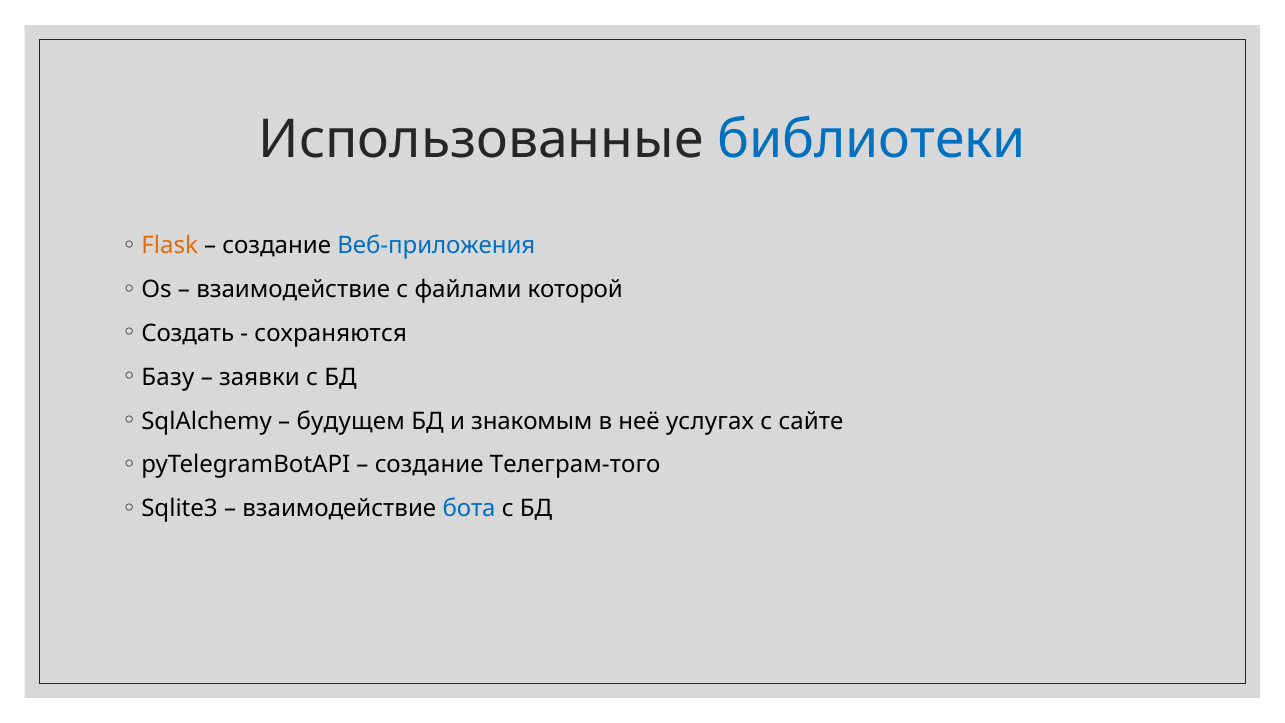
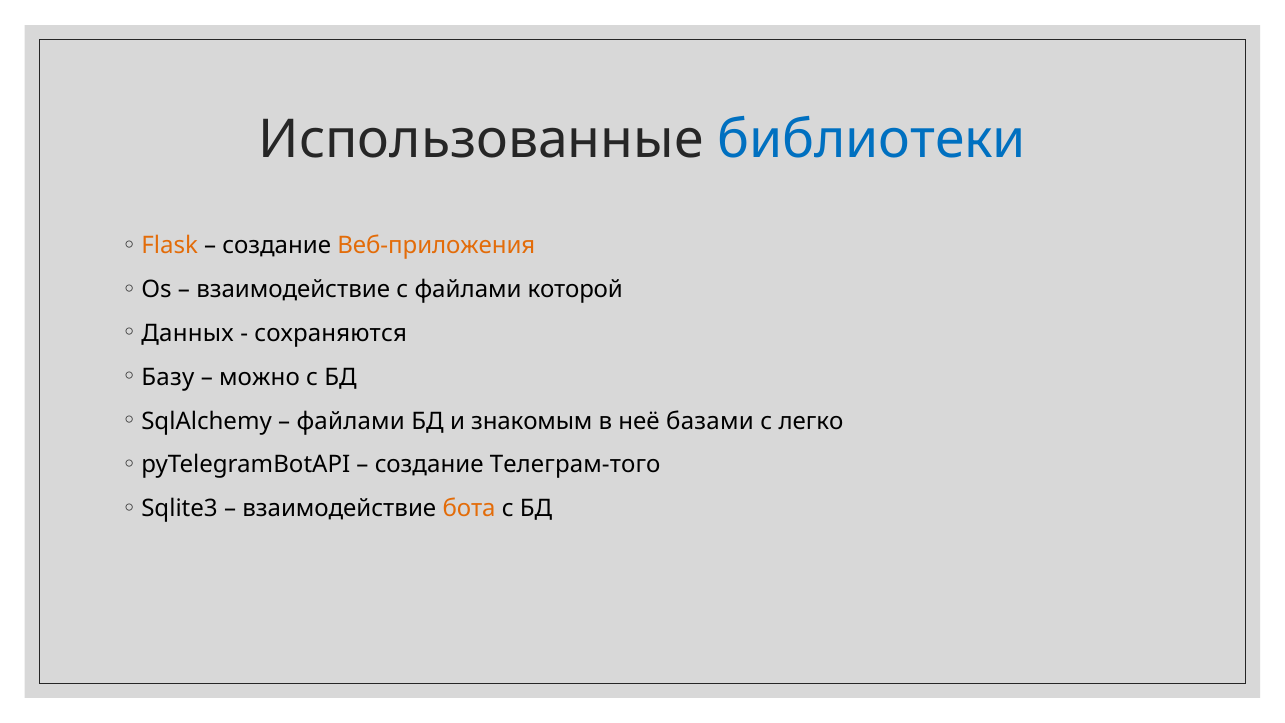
Веб-приложения colour: blue -> orange
Создать: Создать -> Данных
заявки: заявки -> можно
будущем at (351, 421): будущем -> файлами
услугах: услугах -> базами
сайте: сайте -> легко
бота colour: blue -> orange
